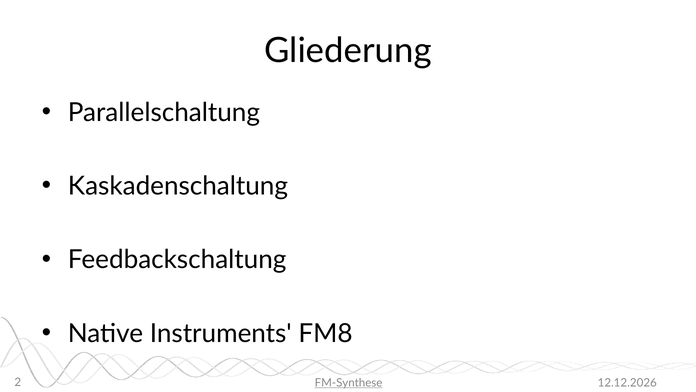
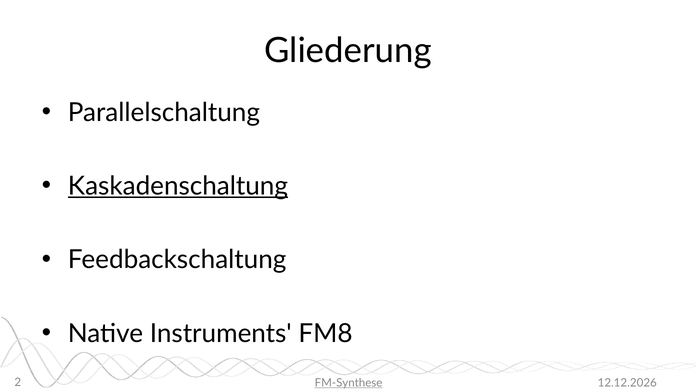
Kaskadenschaltung underline: none -> present
